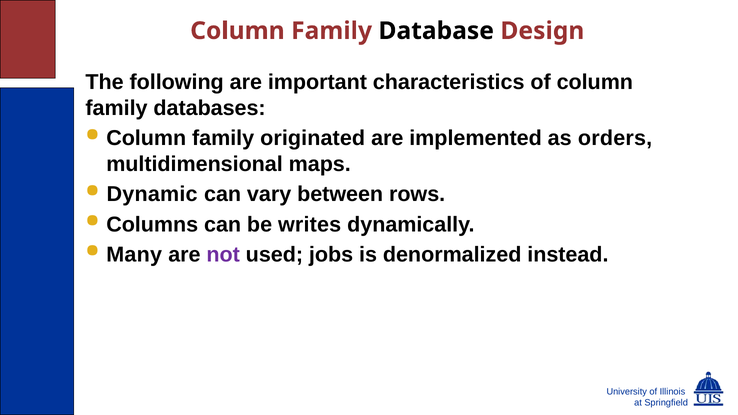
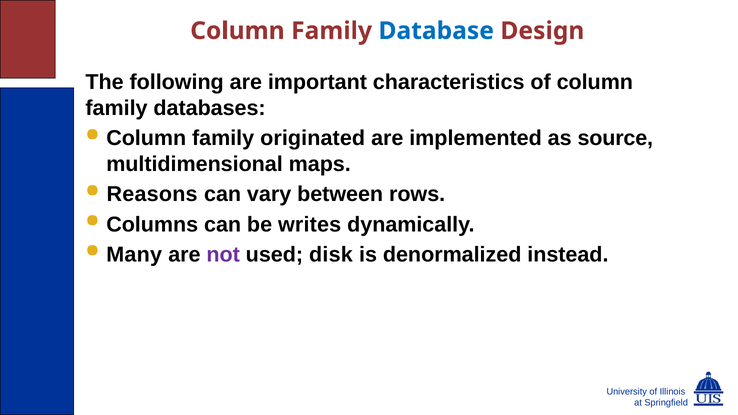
Database colour: black -> blue
orders: orders -> source
Dynamic: Dynamic -> Reasons
jobs: jobs -> disk
